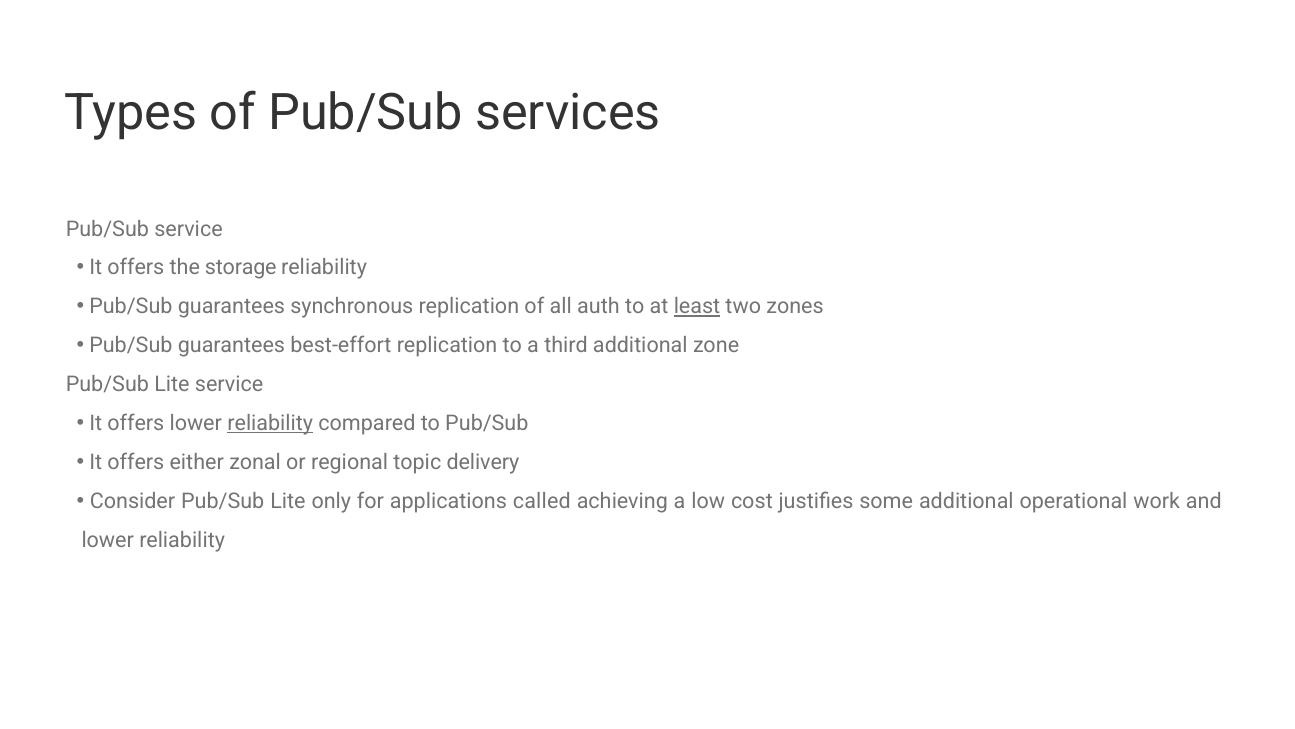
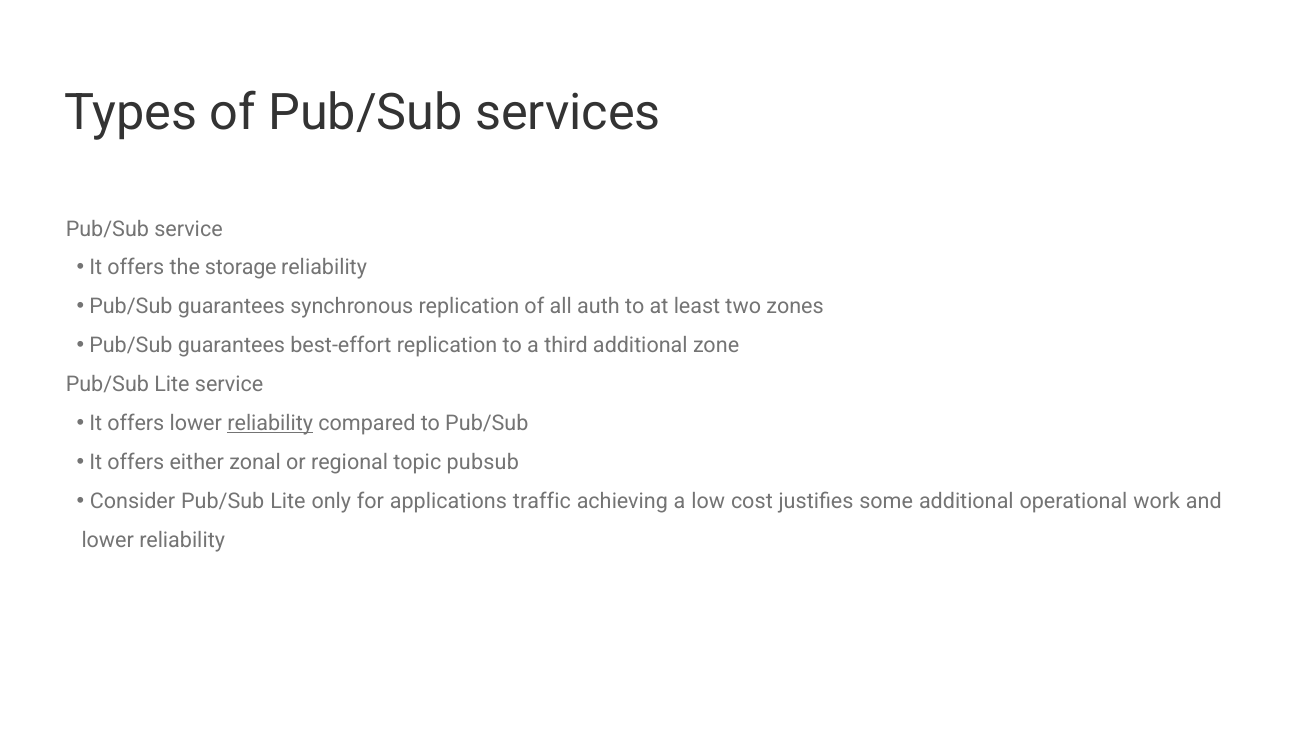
least underline: present -> none
delivery: delivery -> pubsub
called: called -> traffic
